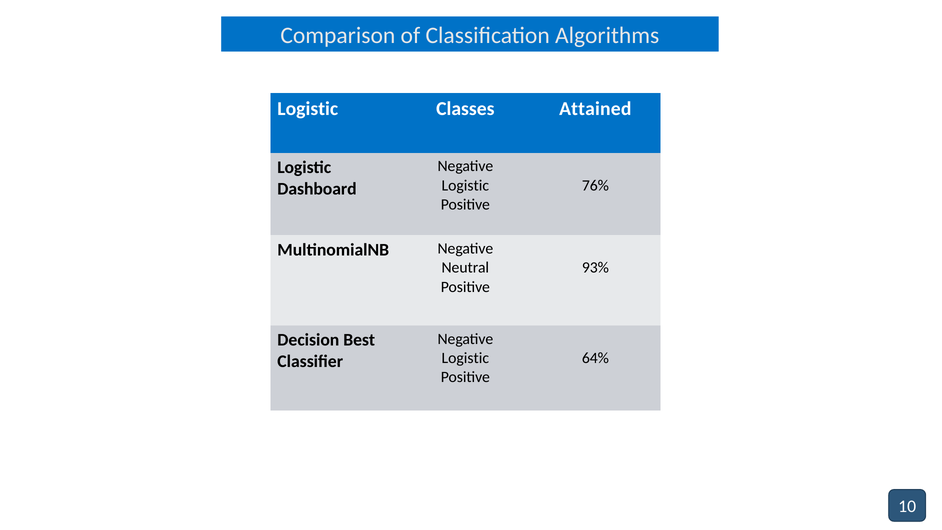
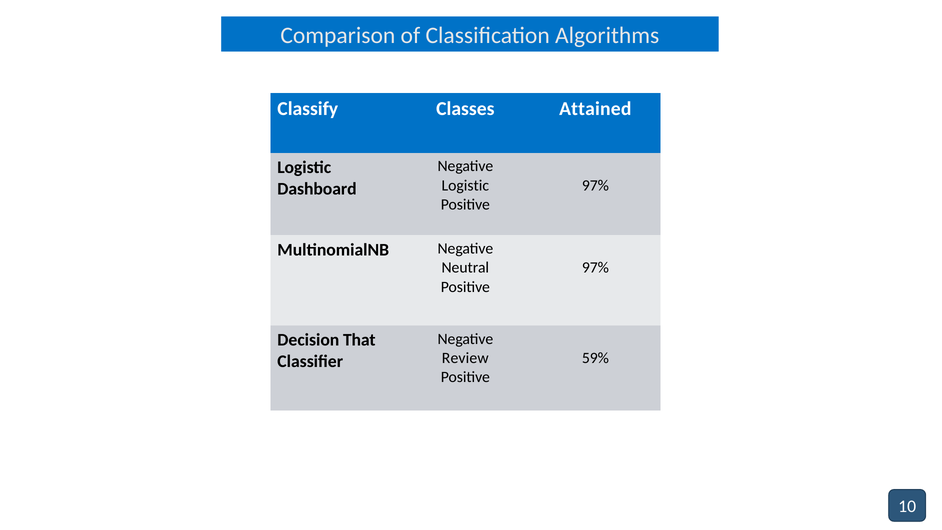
Logistic at (308, 109): Logistic -> Classify
76% at (595, 185): 76% -> 97%
93% at (595, 268): 93% -> 97%
Best: Best -> That
Logistic at (465, 358): Logistic -> Review
64%: 64% -> 59%
